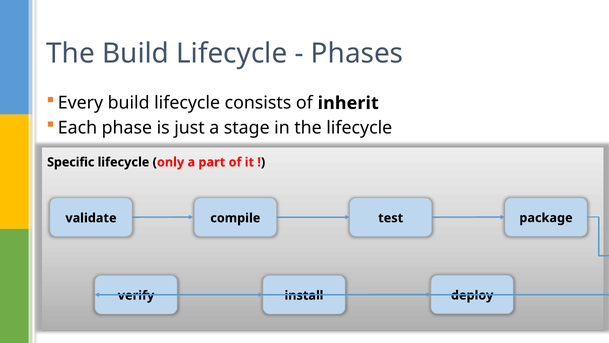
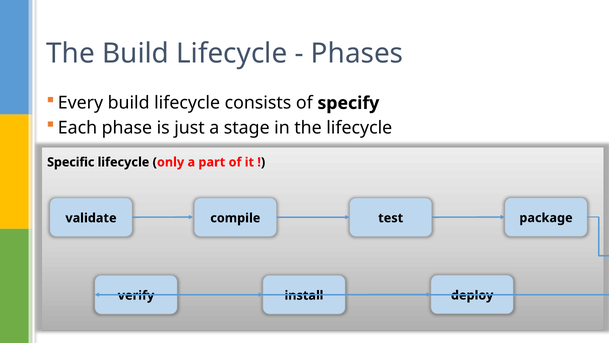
inherit: inherit -> specify
